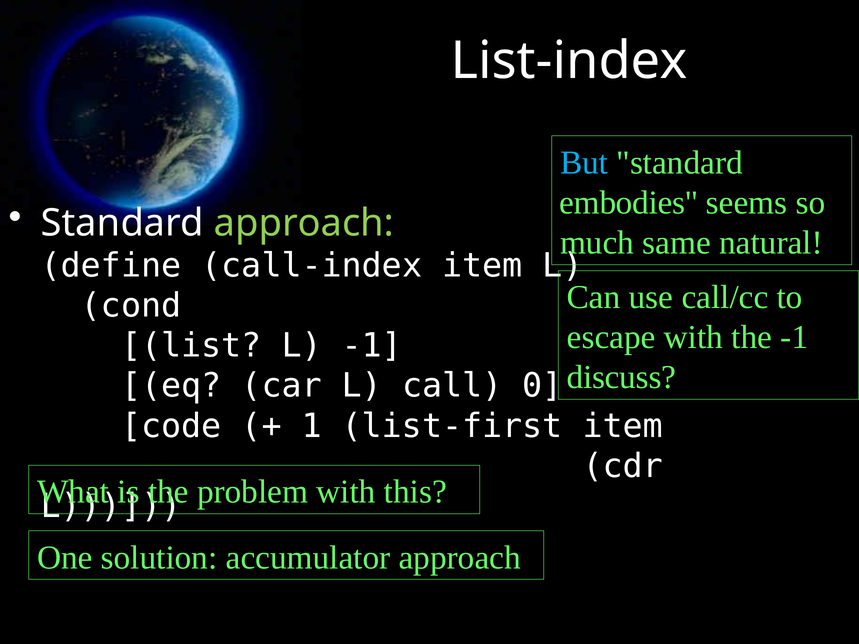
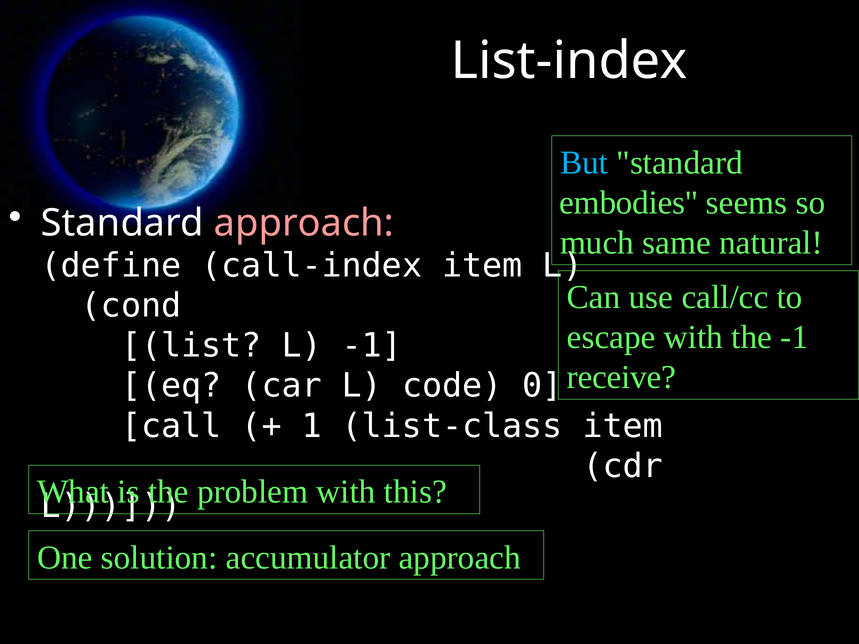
approach at (304, 223) colour: light green -> pink
discuss: discuss -> receive
call: call -> code
code: code -> call
list-first: list-first -> list-class
